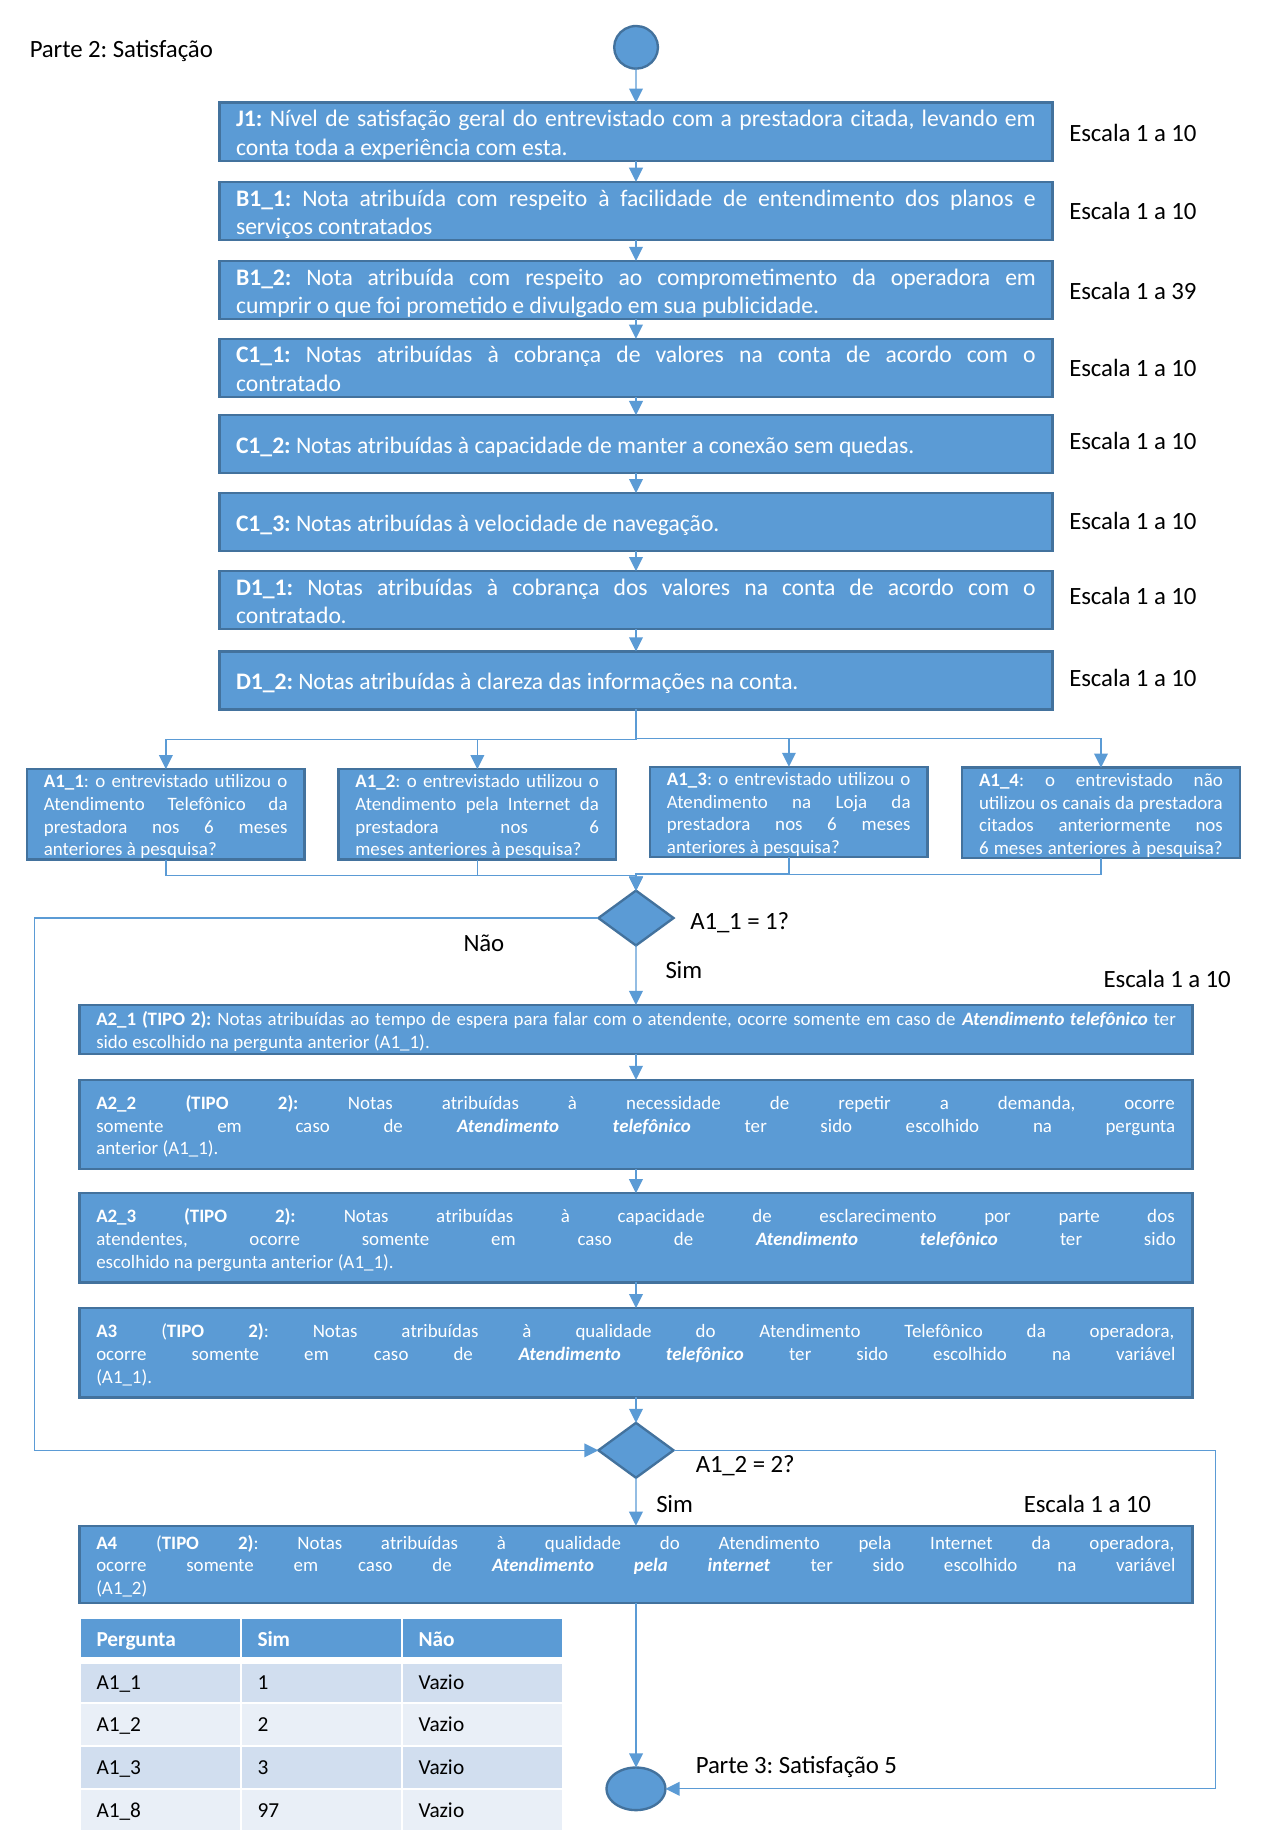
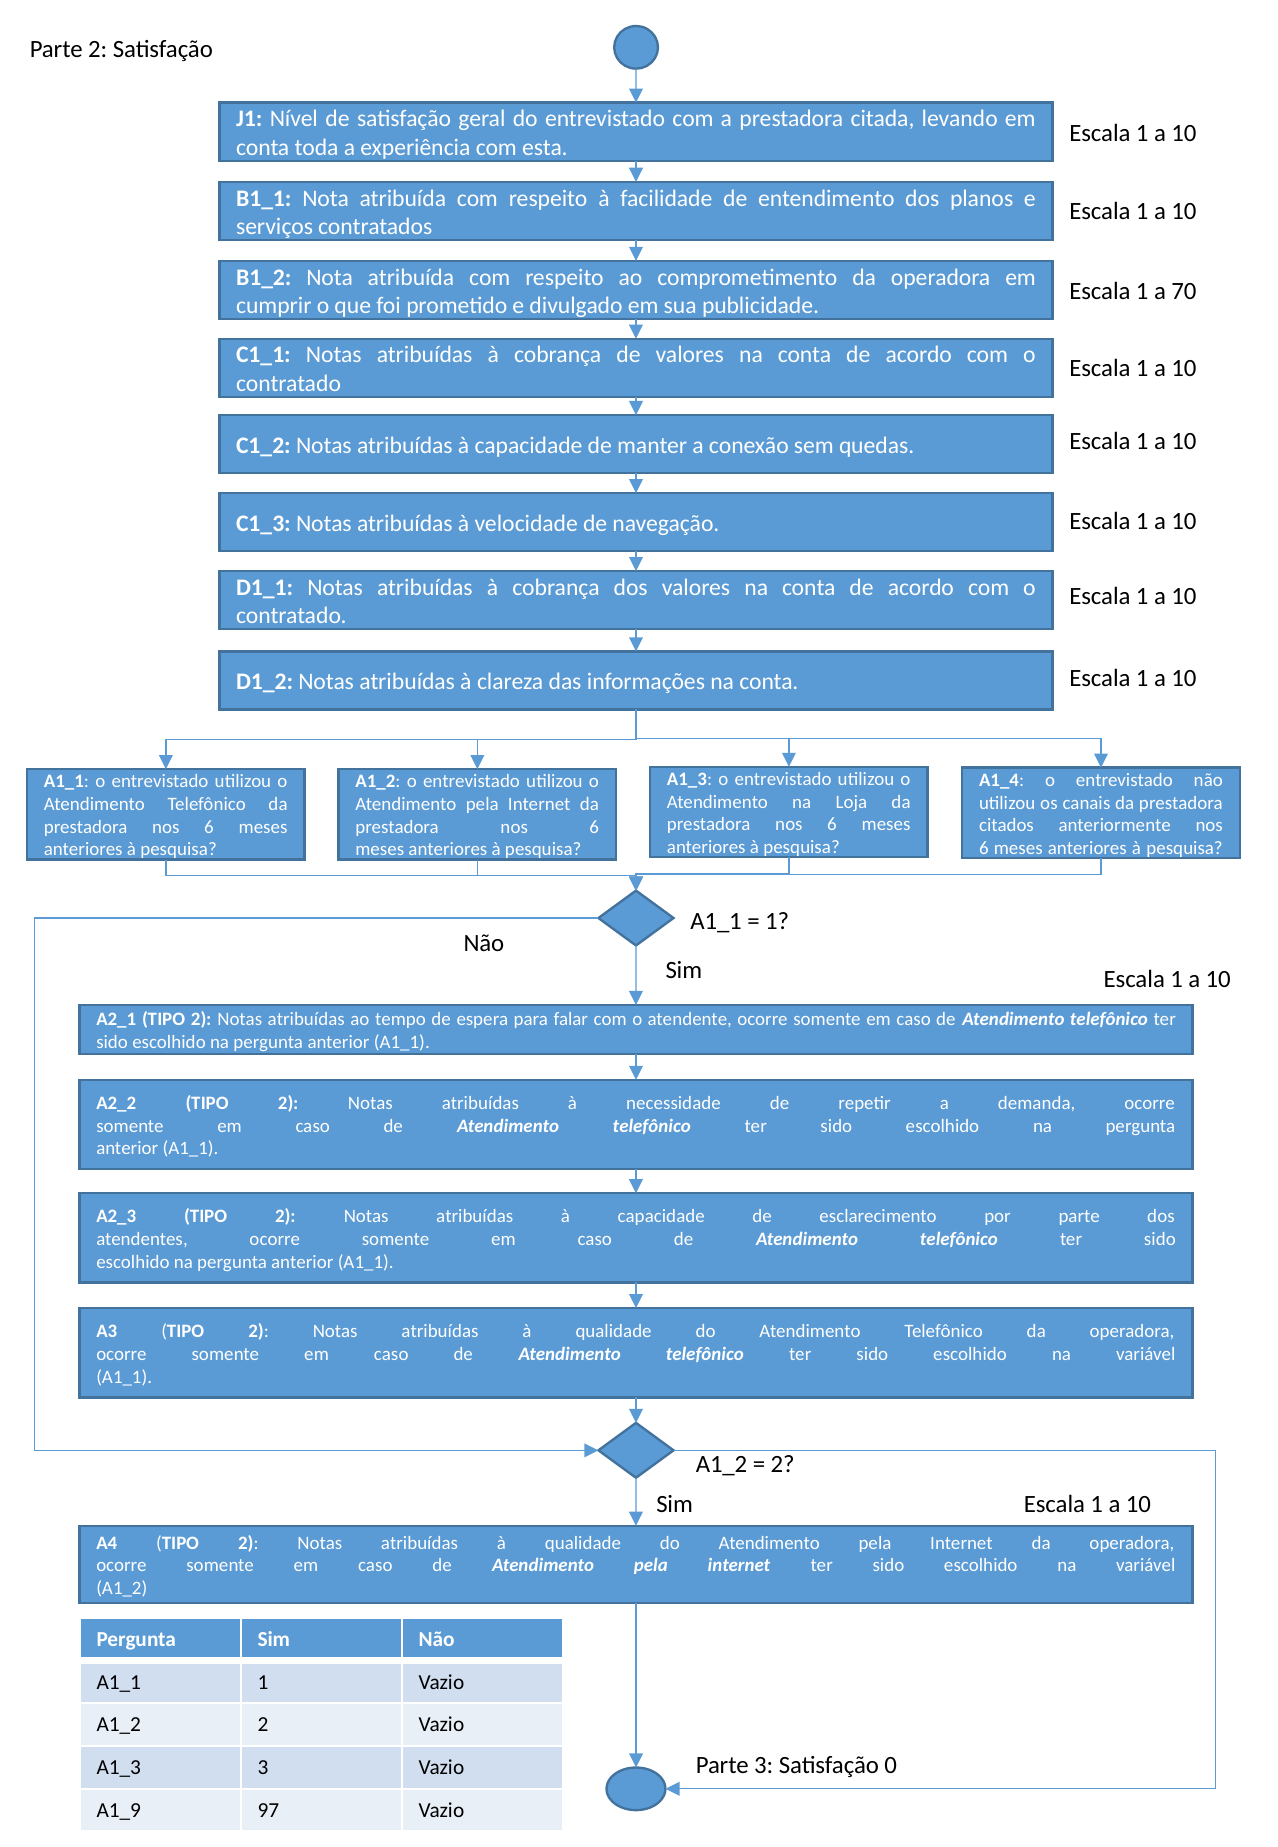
39: 39 -> 70
5: 5 -> 0
A1_8: A1_8 -> A1_9
